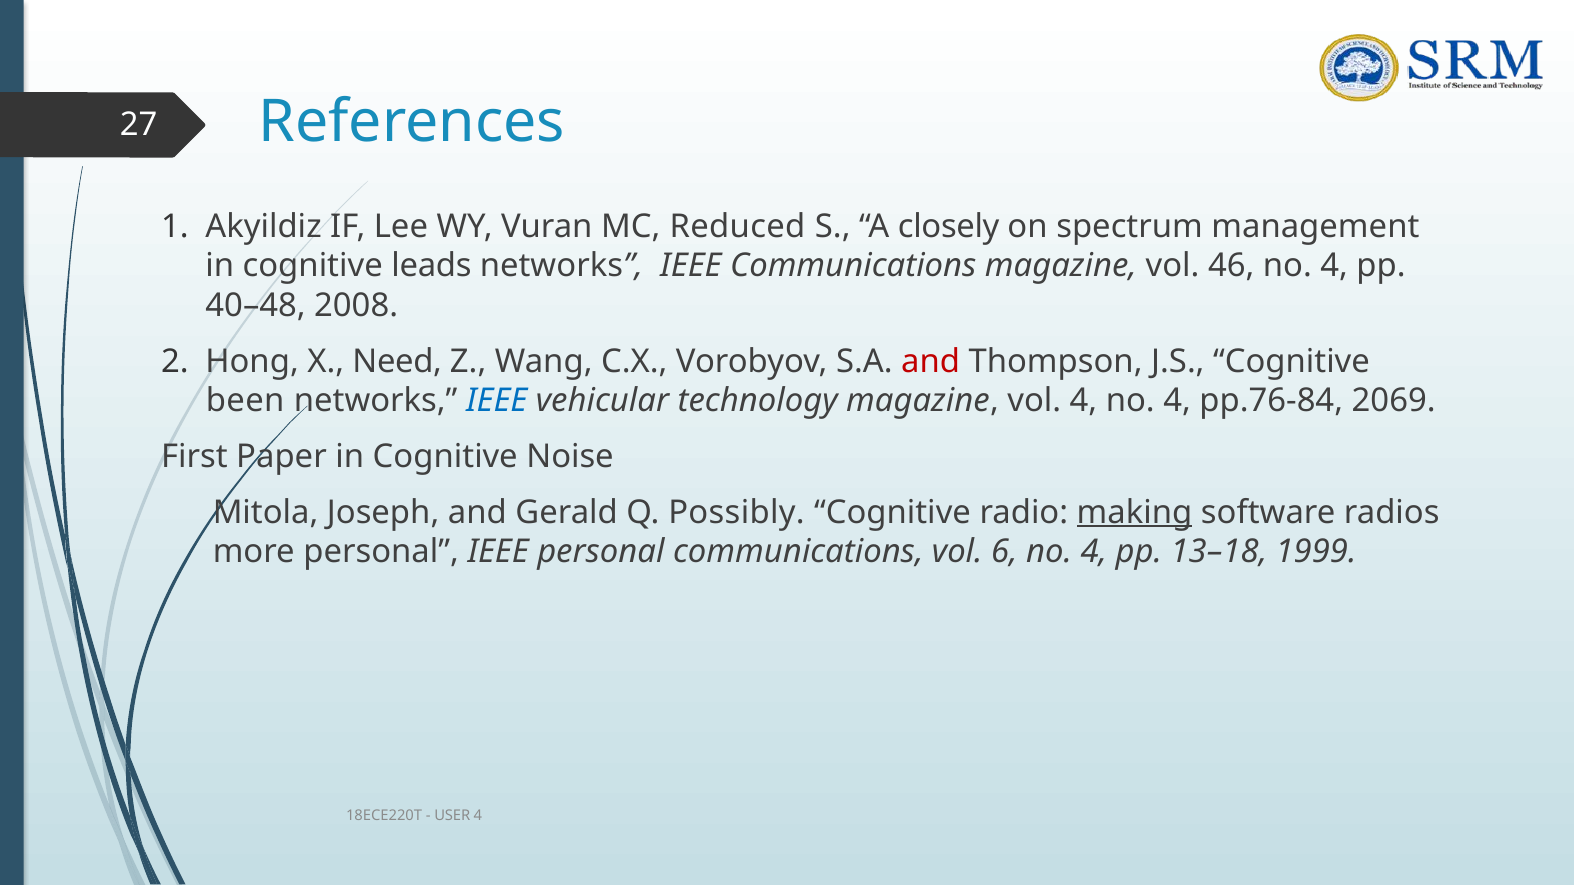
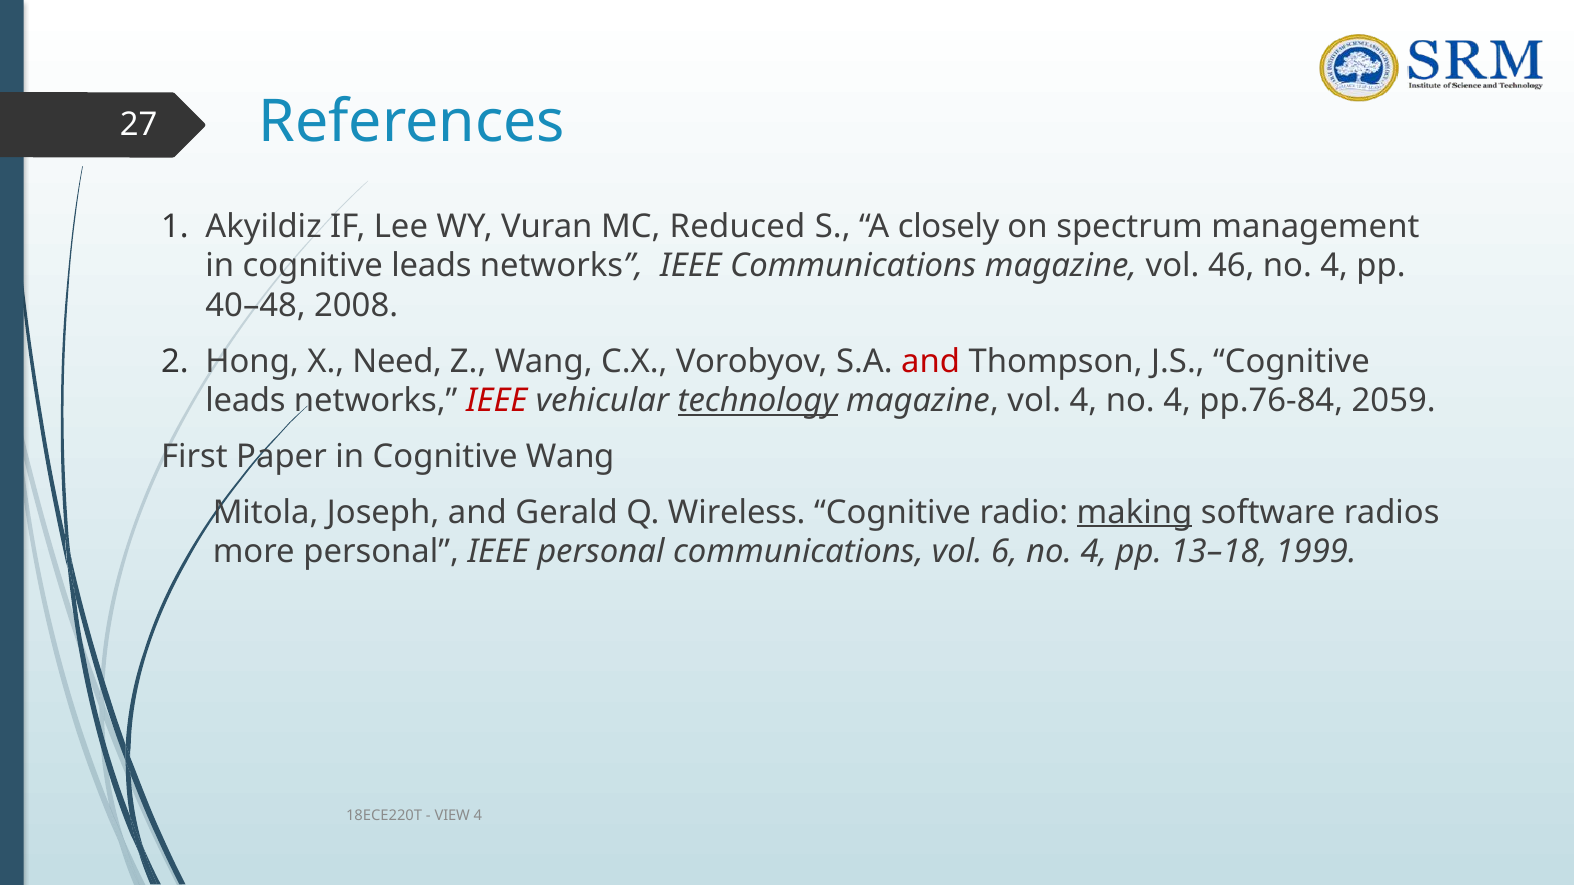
been at (245, 401): been -> leads
IEEE at (497, 401) colour: blue -> red
technology underline: none -> present
2069: 2069 -> 2059
Cognitive Noise: Noise -> Wang
Possibly: Possibly -> Wireless
USER: USER -> VIEW
